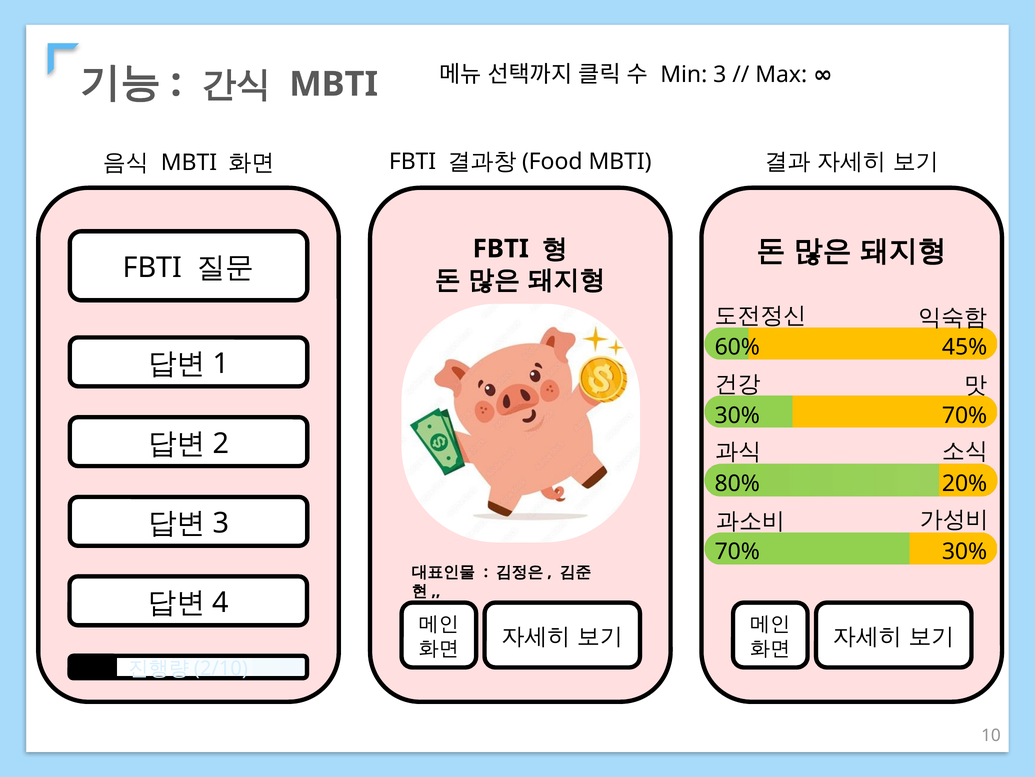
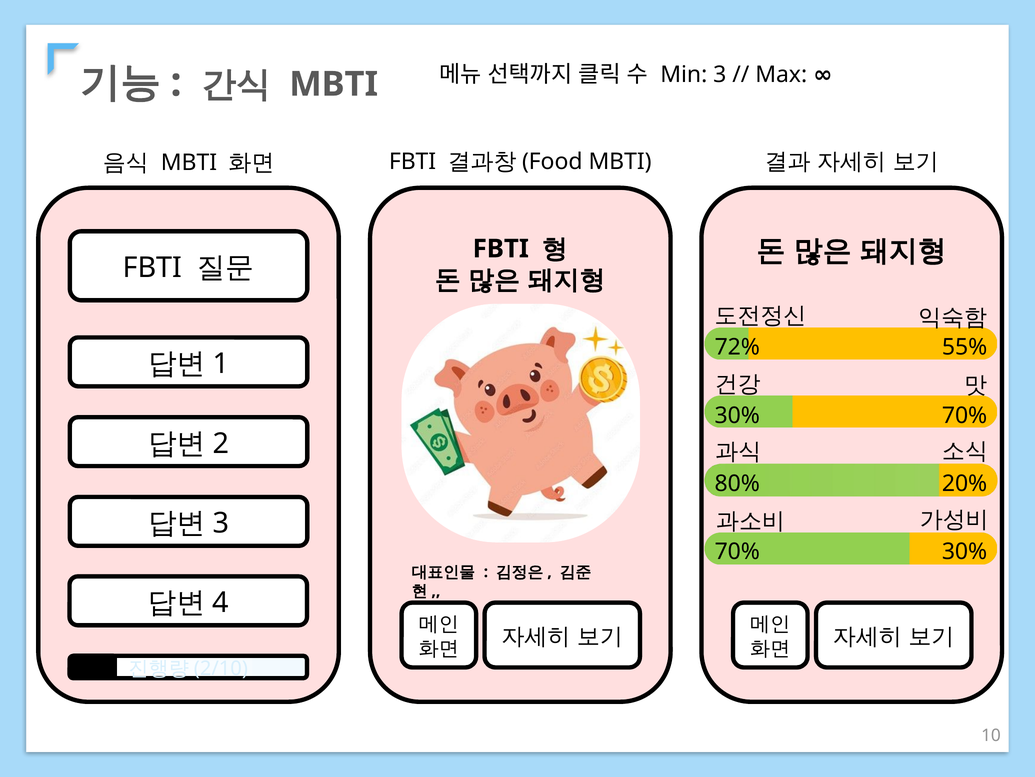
60%: 60% -> 72%
45%: 45% -> 55%
